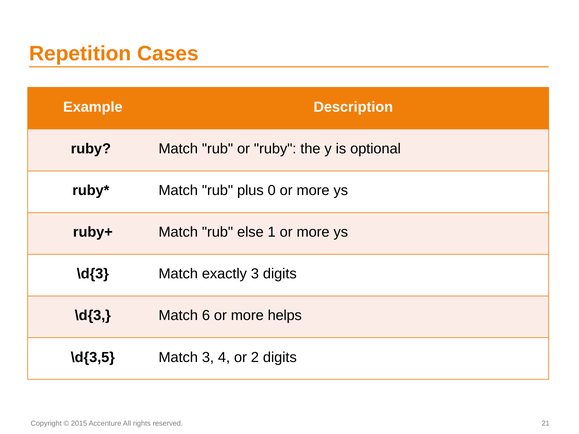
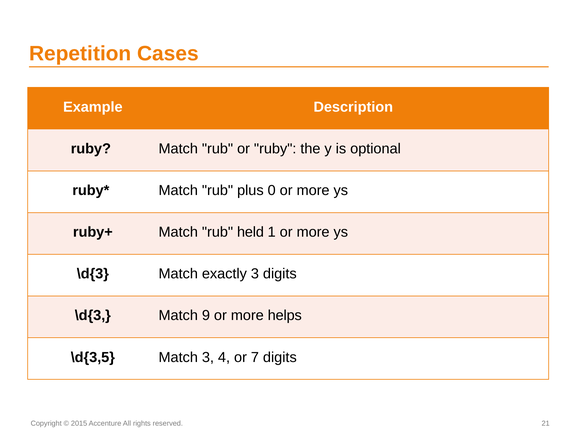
else: else -> held
6: 6 -> 9
2: 2 -> 7
